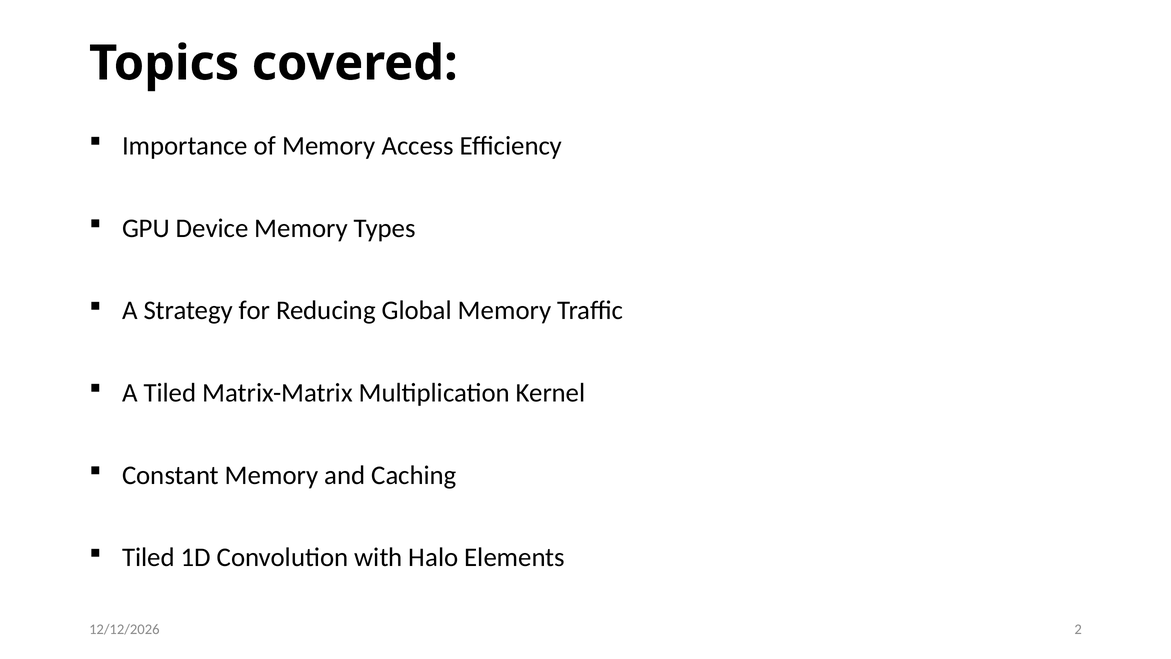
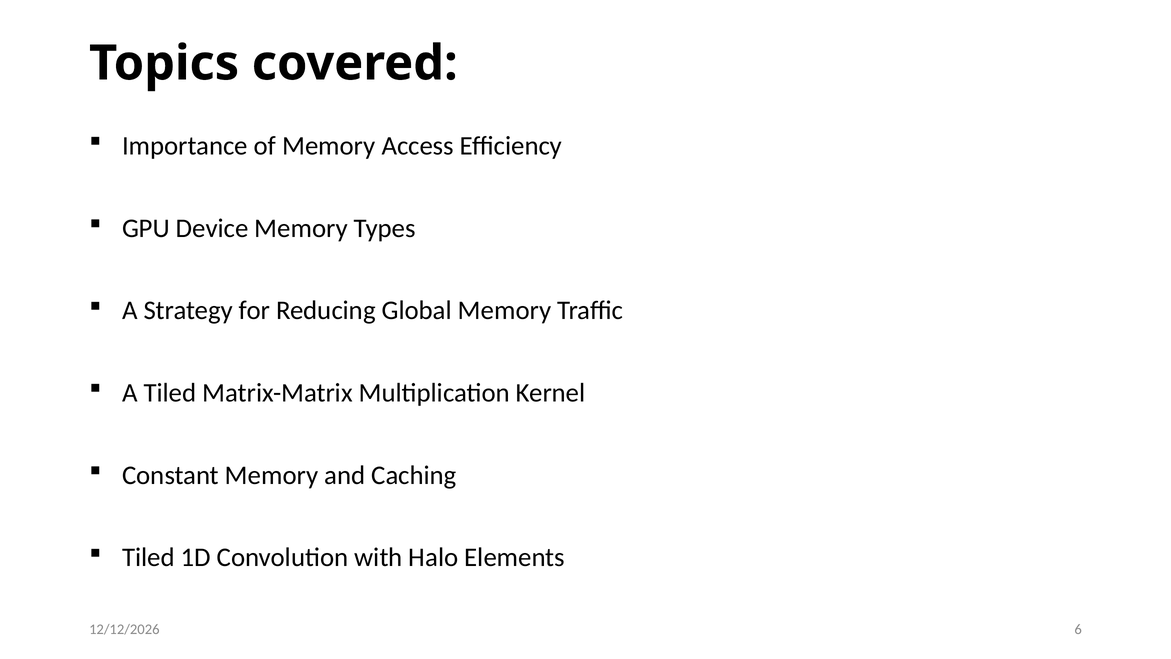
2: 2 -> 6
